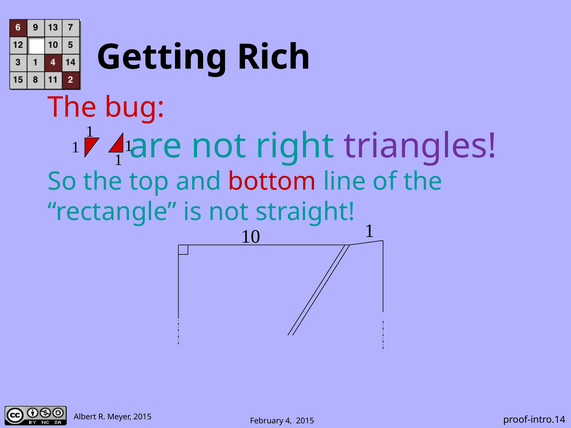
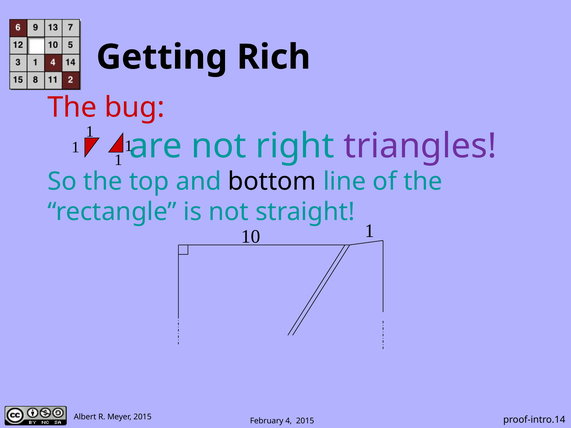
bottom colour: red -> black
